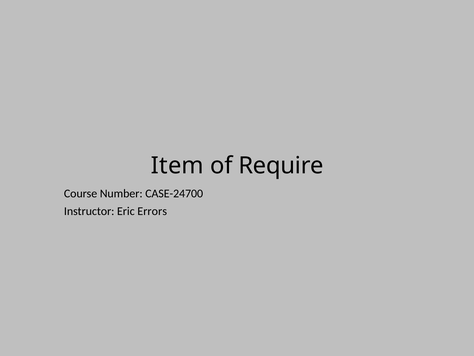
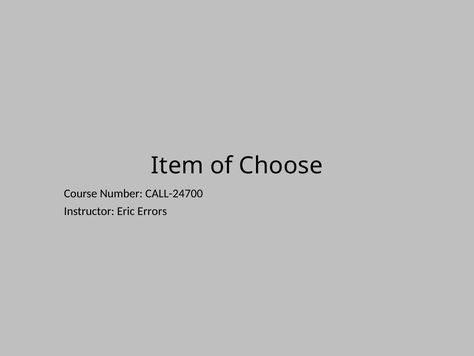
Require: Require -> Choose
CASE-24700: CASE-24700 -> CALL-24700
